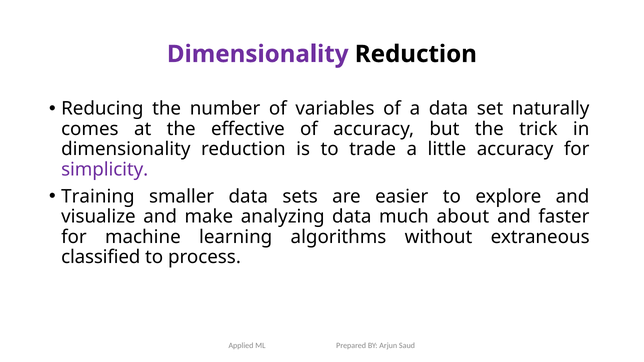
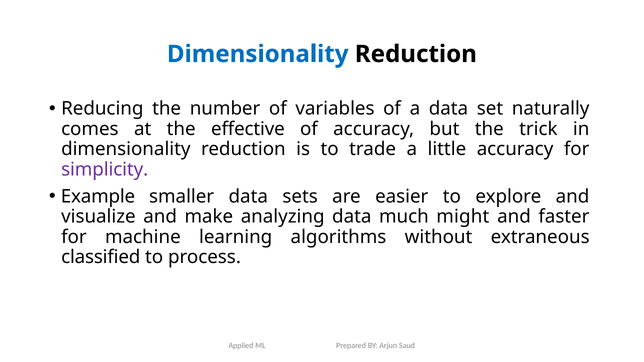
Dimensionality at (258, 54) colour: purple -> blue
Training: Training -> Example
about: about -> might
